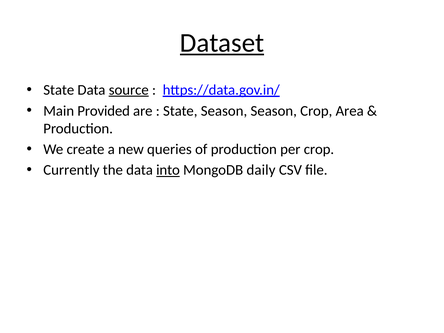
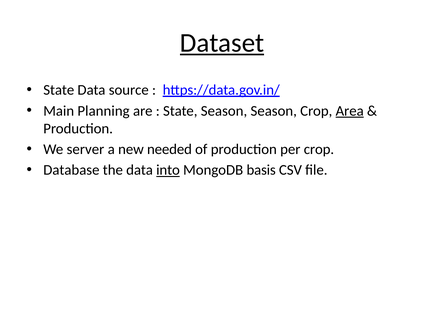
source underline: present -> none
Provided: Provided -> Planning
Area underline: none -> present
create: create -> server
queries: queries -> needed
Currently: Currently -> Database
daily: daily -> basis
